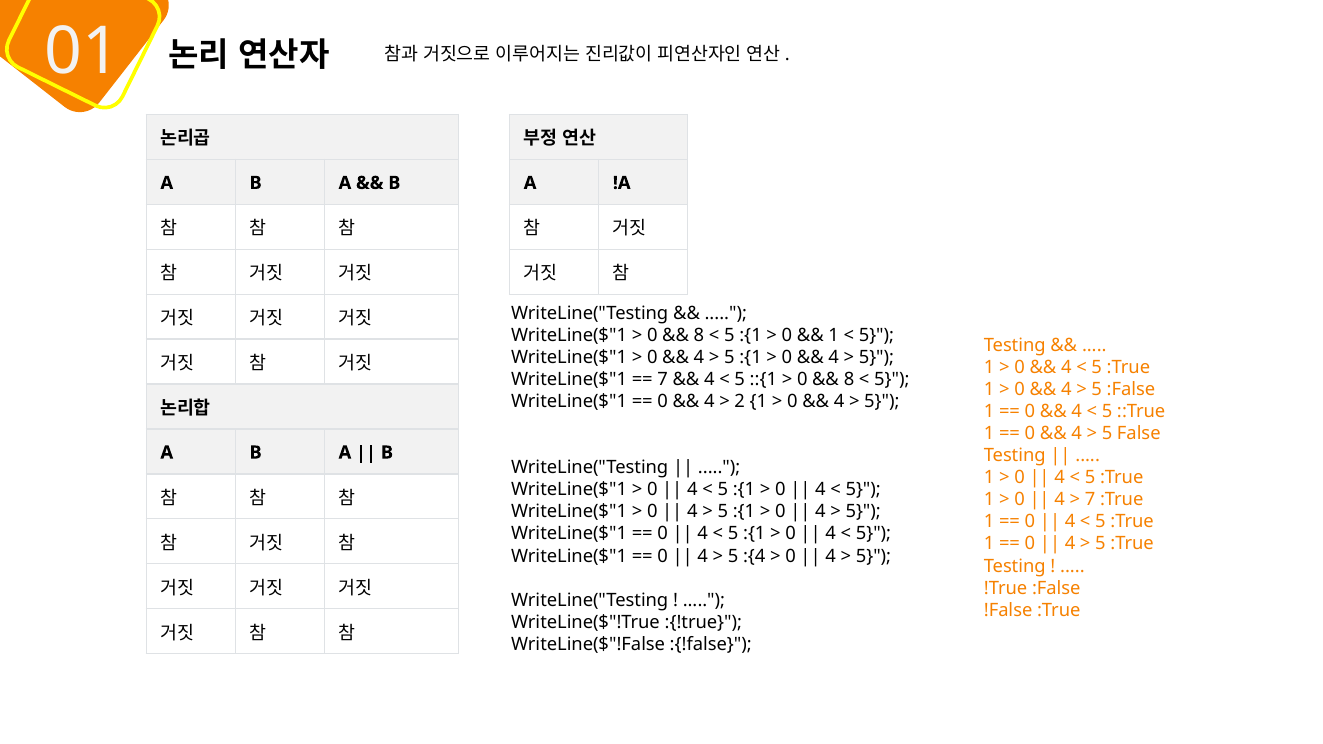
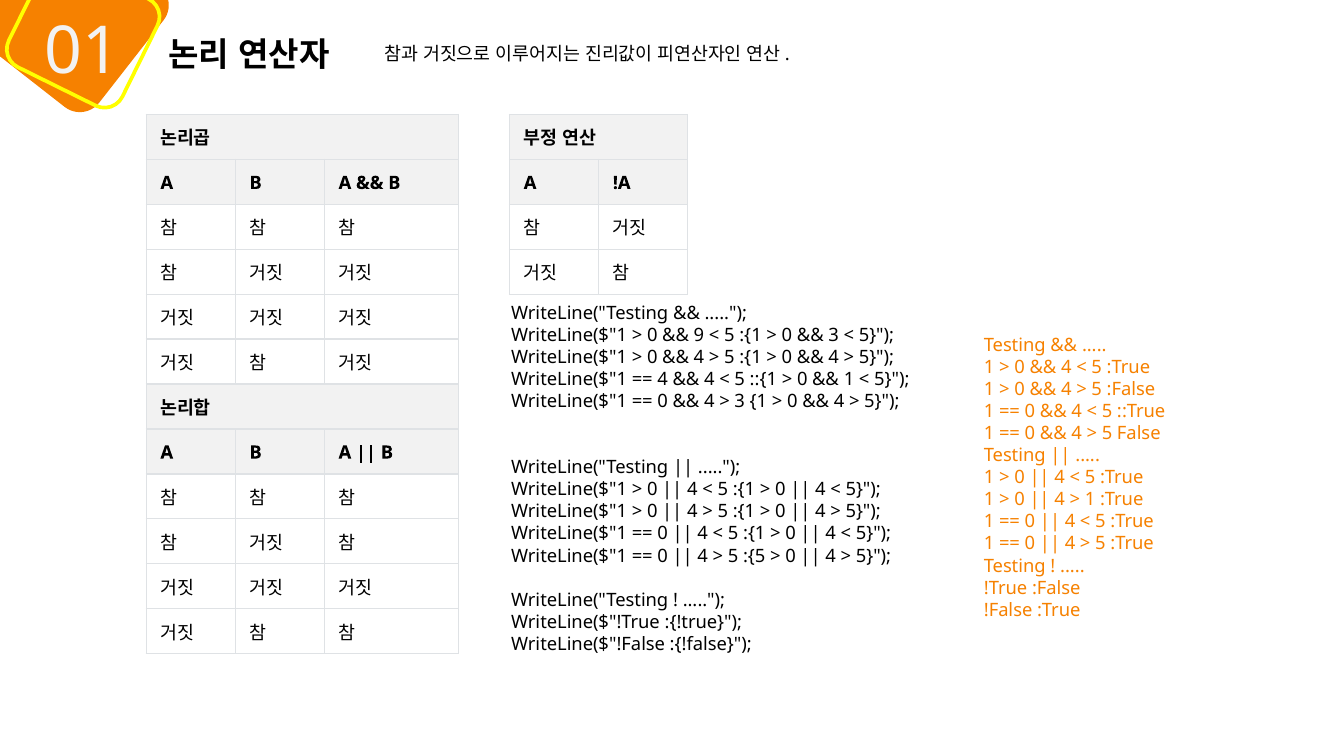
8 at (699, 335): 8 -> 9
1 at (834, 335): 1 -> 3
7 at (663, 379): 7 -> 4
8 at (849, 379): 8 -> 1
2 at (740, 402): 2 -> 3
7 at (1090, 500): 7 -> 1
:{4: :{4 -> :{5
